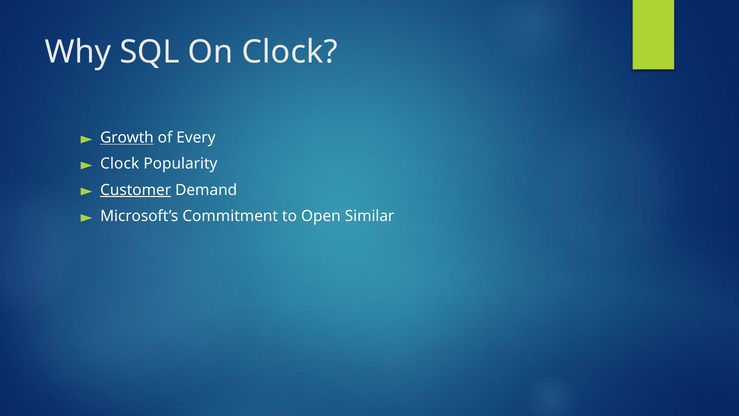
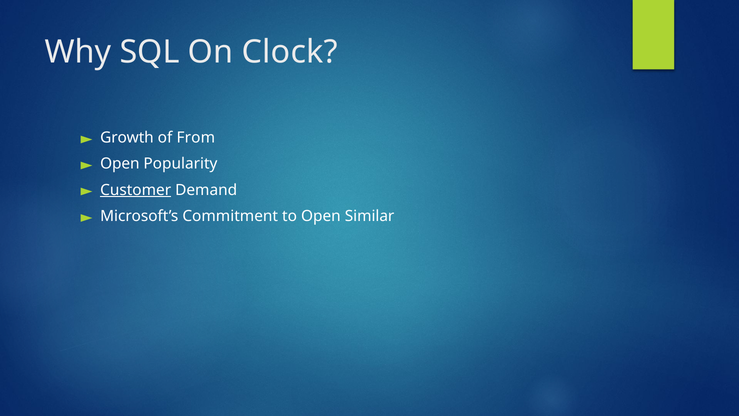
Growth underline: present -> none
Every: Every -> From
Clock at (120, 164): Clock -> Open
